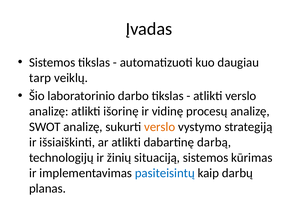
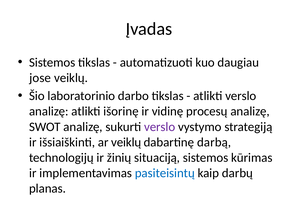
tarp: tarp -> jose
verslo at (160, 127) colour: orange -> purple
ar atlikti: atlikti -> veiklų
